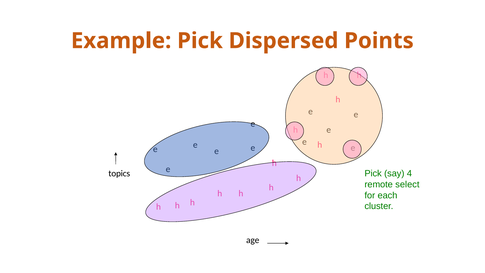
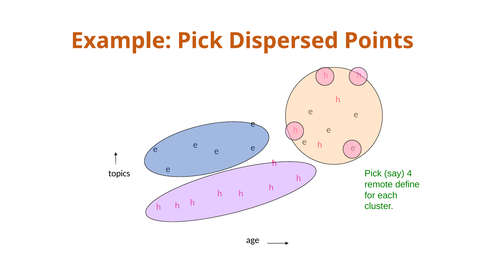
select: select -> define
